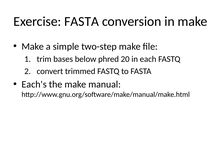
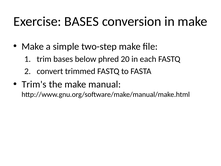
Exercise FASTA: FASTA -> BASES
Each's: Each's -> Trim's
